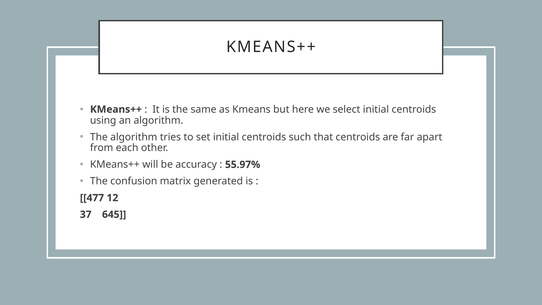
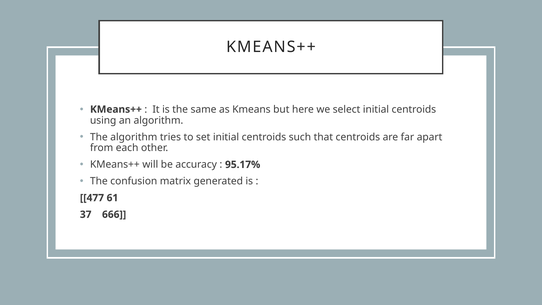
55.97%: 55.97% -> 95.17%
12: 12 -> 61
645: 645 -> 666
